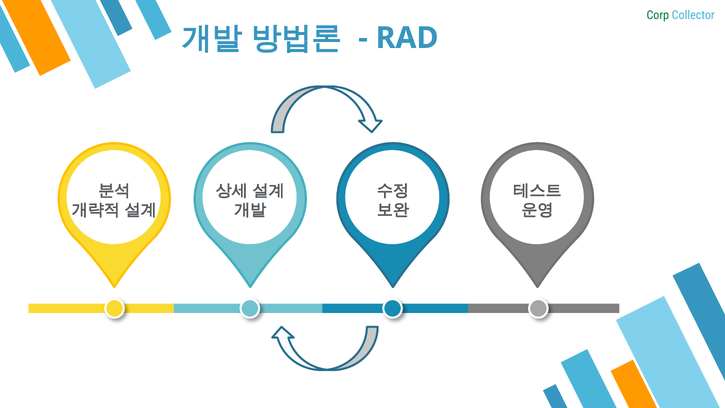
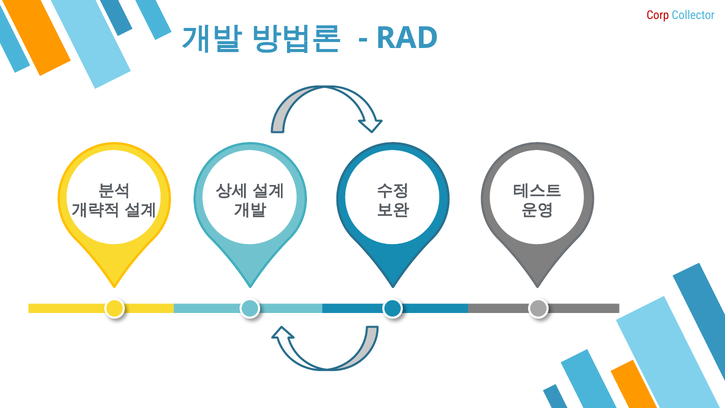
Corp colour: green -> red
